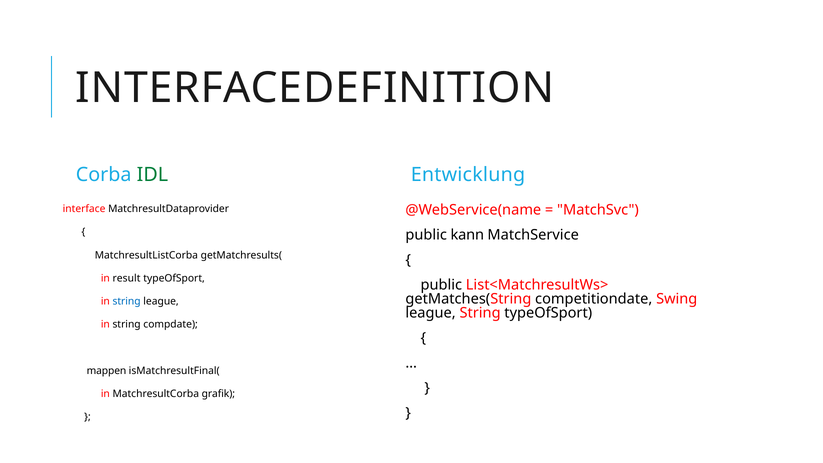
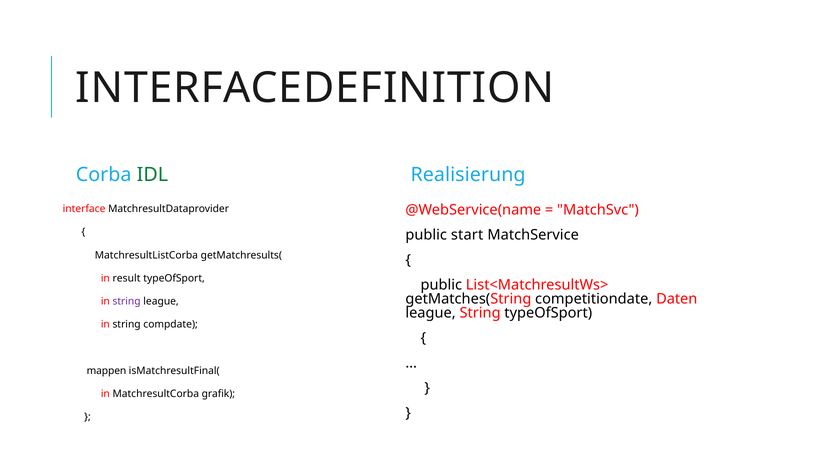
Entwicklung: Entwicklung -> Realisierung
kann: kann -> start
Swing: Swing -> Daten
string at (127, 301) colour: blue -> purple
